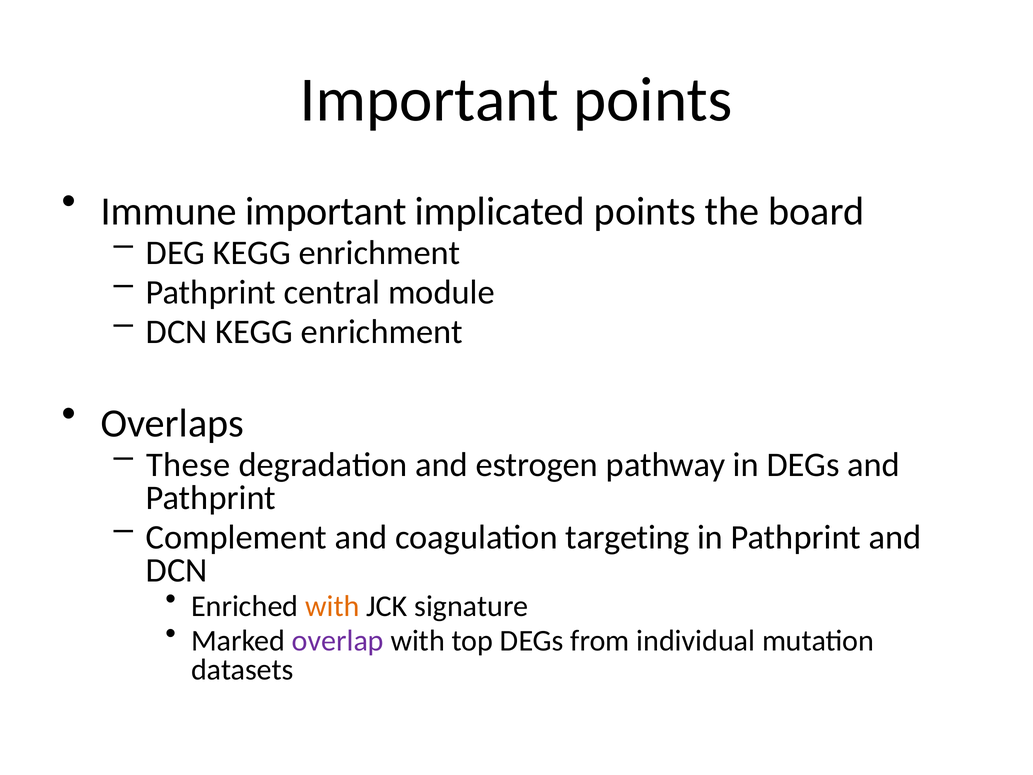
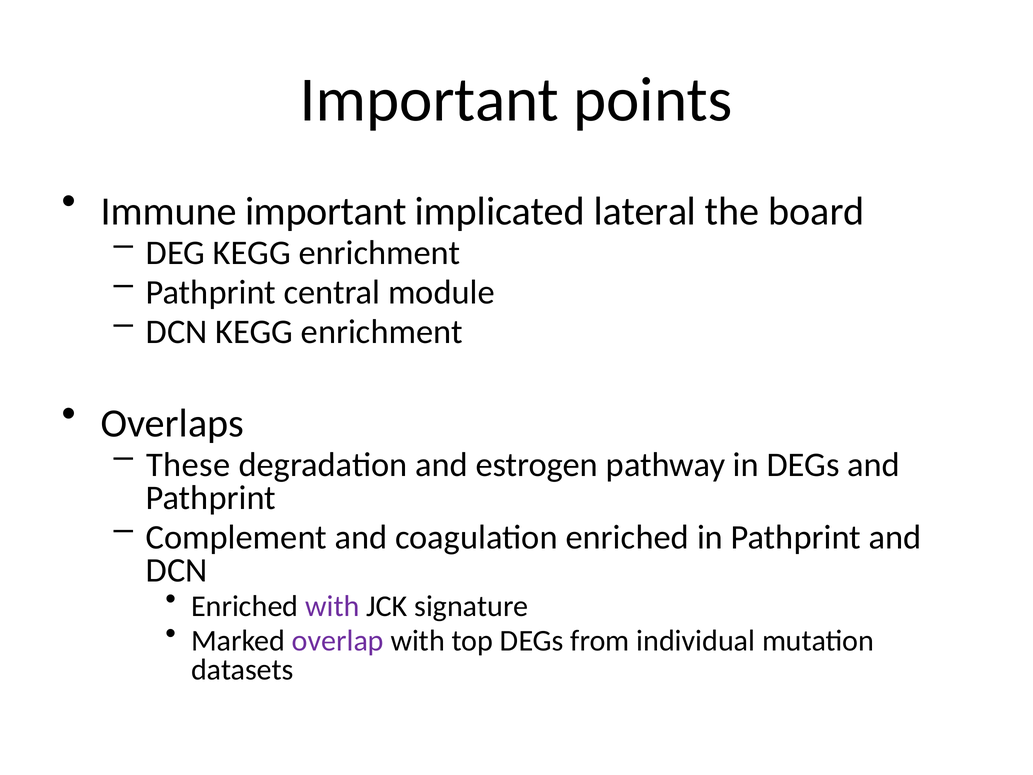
implicated points: points -> lateral
coagulation targeting: targeting -> enriched
with at (332, 606) colour: orange -> purple
